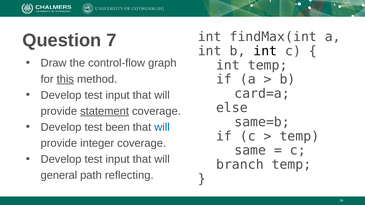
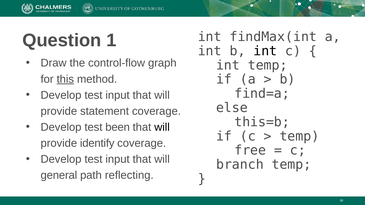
7: 7 -> 1
card=a: card=a -> find=a
statement underline: present -> none
same=b: same=b -> this=b
will at (162, 127) colour: blue -> black
integer: integer -> identify
same: same -> free
